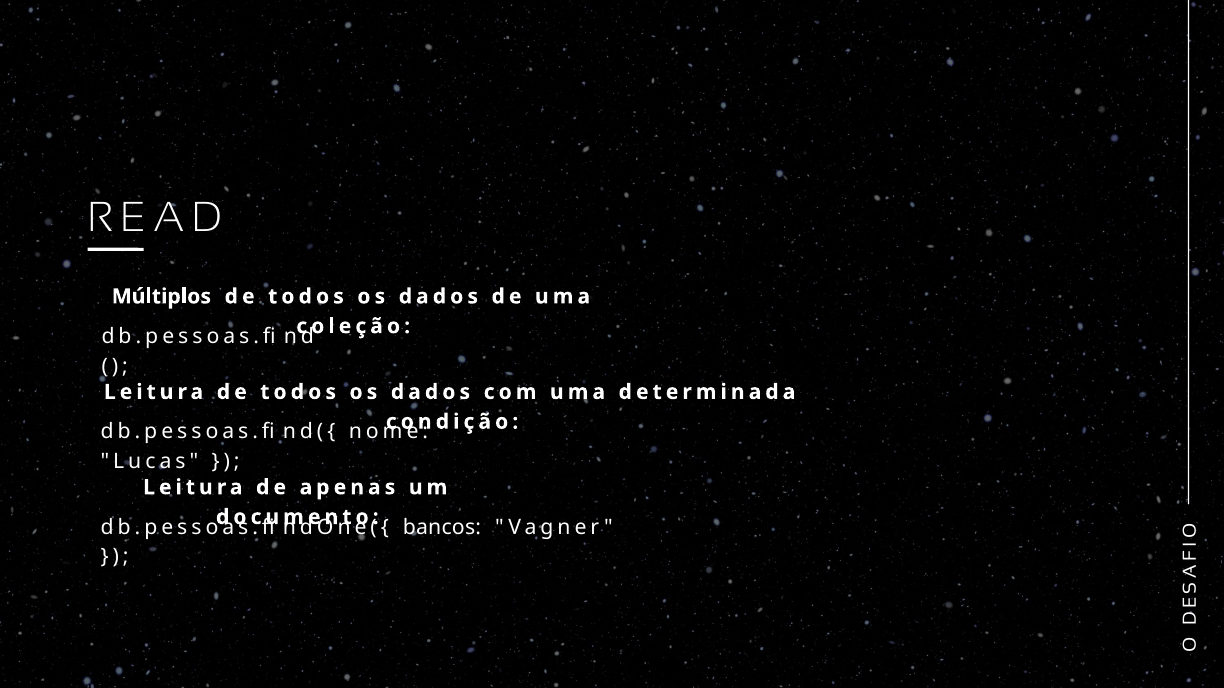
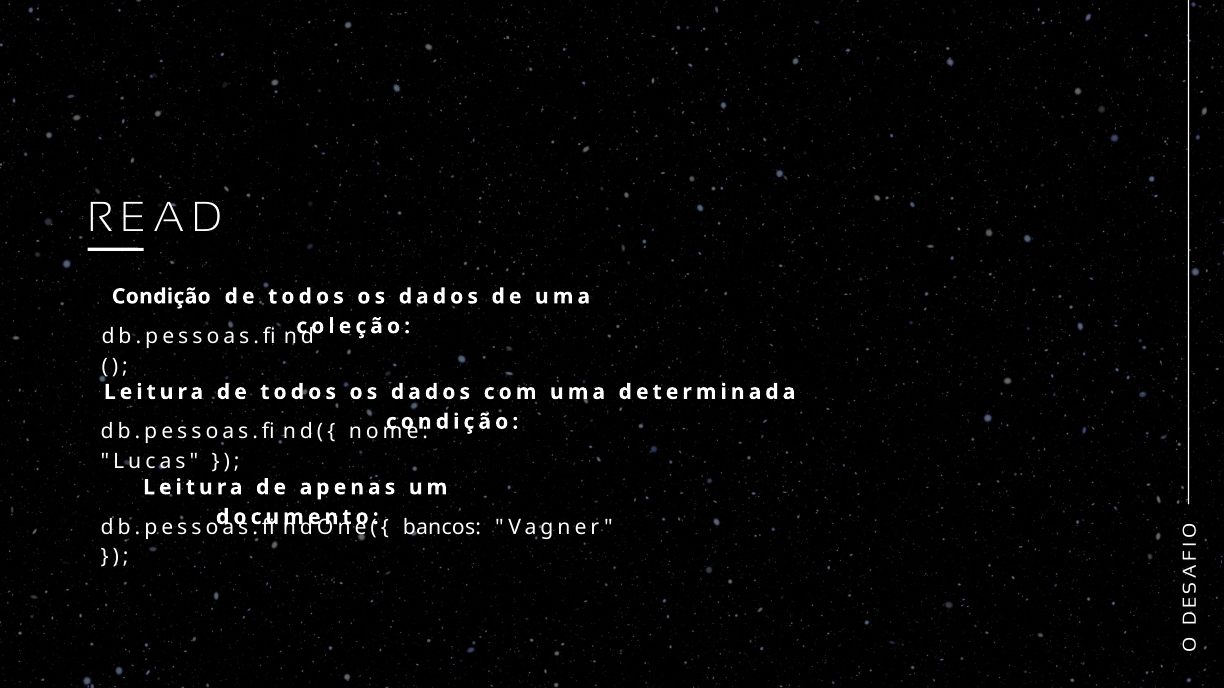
Múltiplos at (161, 297): Múltiplos -> Condição
